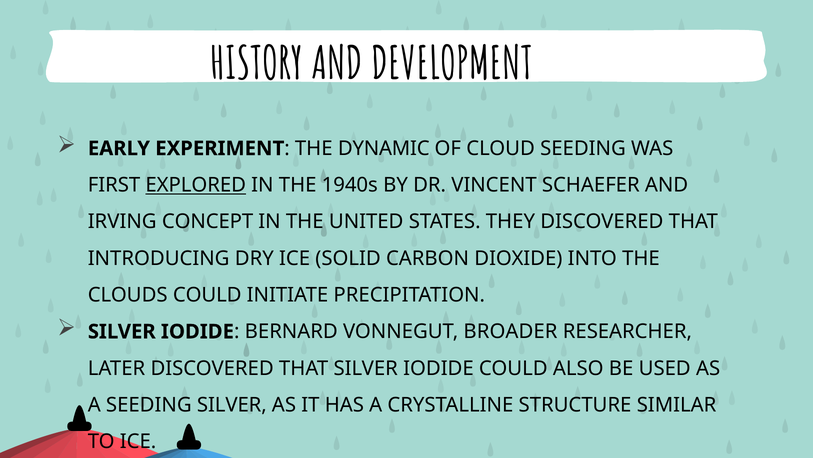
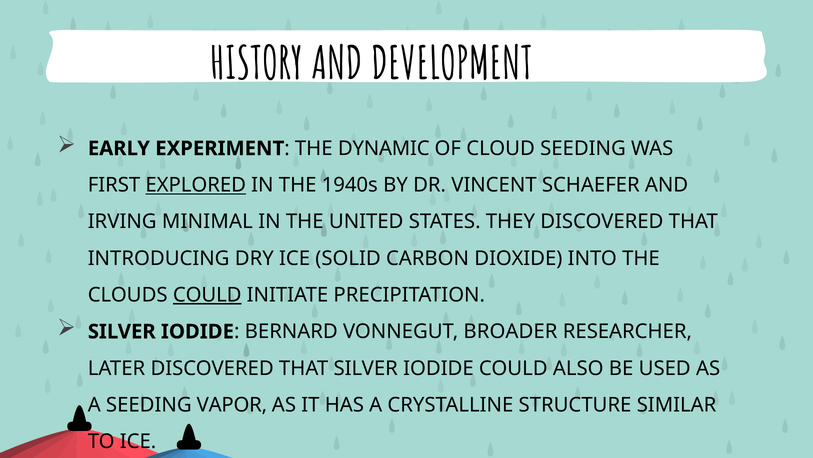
CONCEPT: CONCEPT -> MINIMAL
COULD at (207, 295) underline: none -> present
SEEDING SILVER: SILVER -> VAPOR
